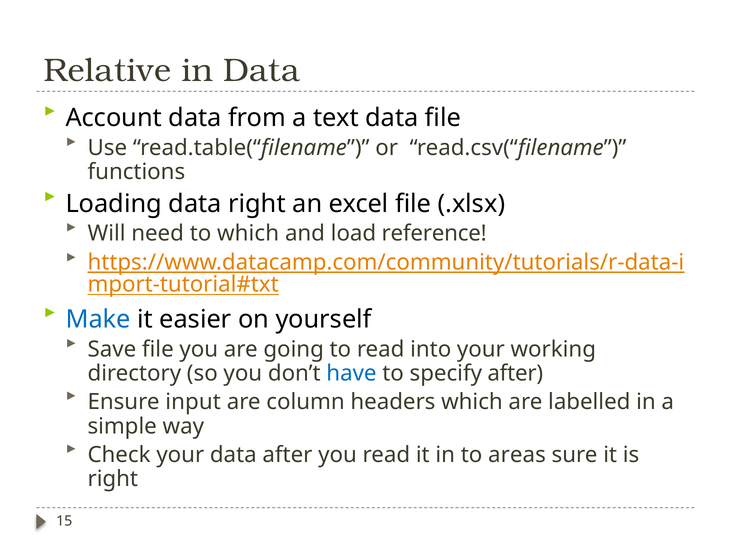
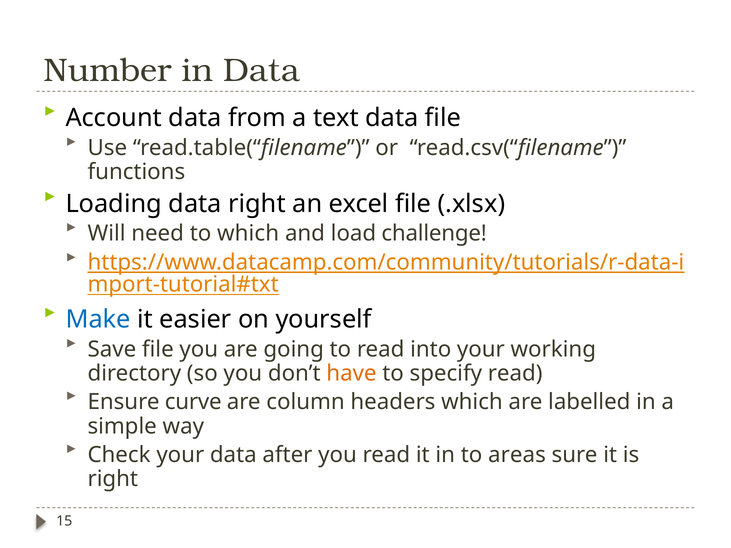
Relative: Relative -> Number
reference: reference -> challenge
have colour: blue -> orange
specify after: after -> read
input: input -> curve
